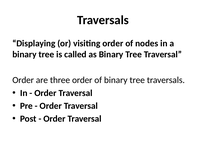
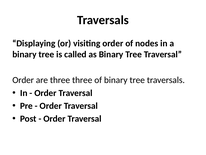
three order: order -> three
